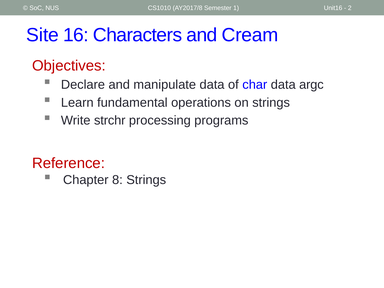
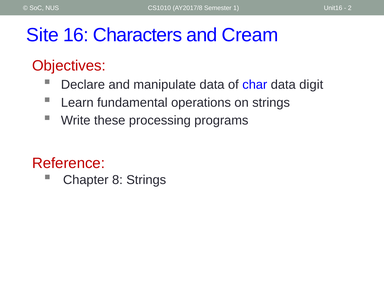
argc: argc -> digit
strchr: strchr -> these
